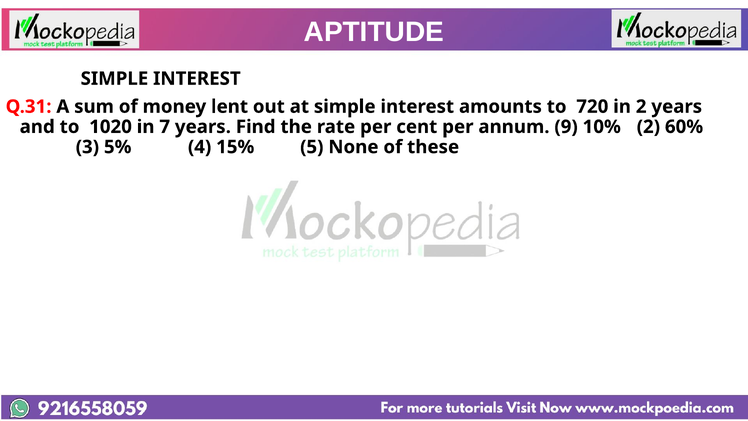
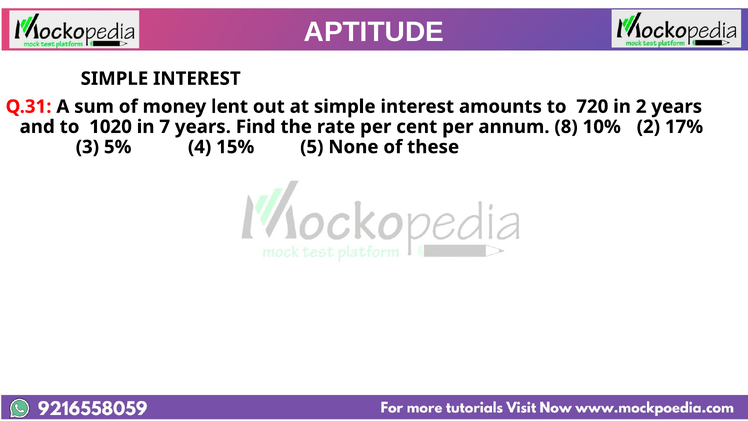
9: 9 -> 8
60%: 60% -> 17%
